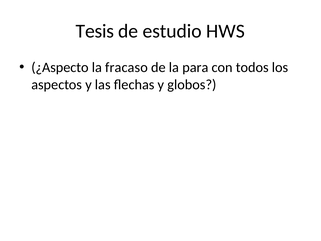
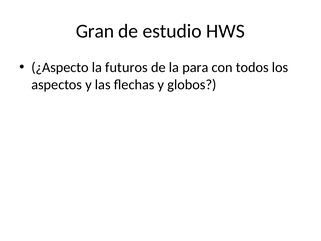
Tesis: Tesis -> Gran
fracaso: fracaso -> futuros
